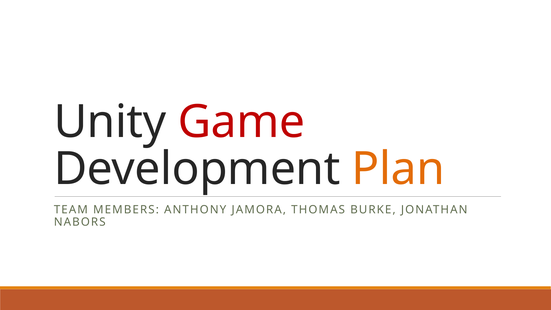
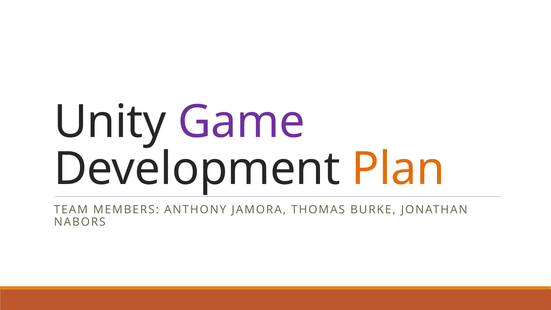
Game colour: red -> purple
